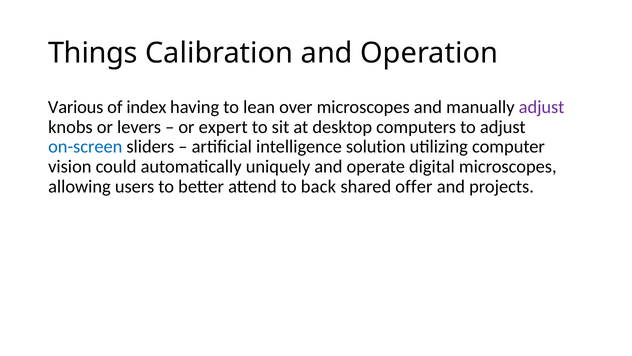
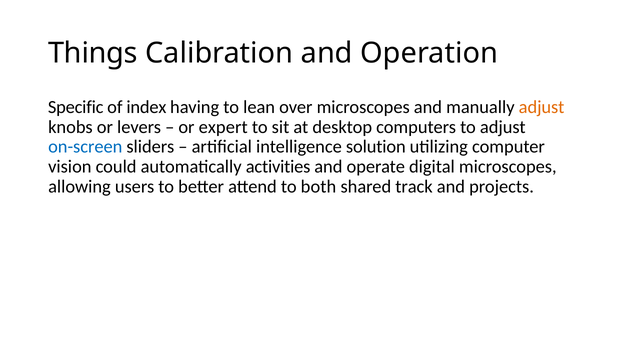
Various: Various -> Specific
adjust at (542, 107) colour: purple -> orange
uniquely: uniquely -> activities
back: back -> both
offer: offer -> track
